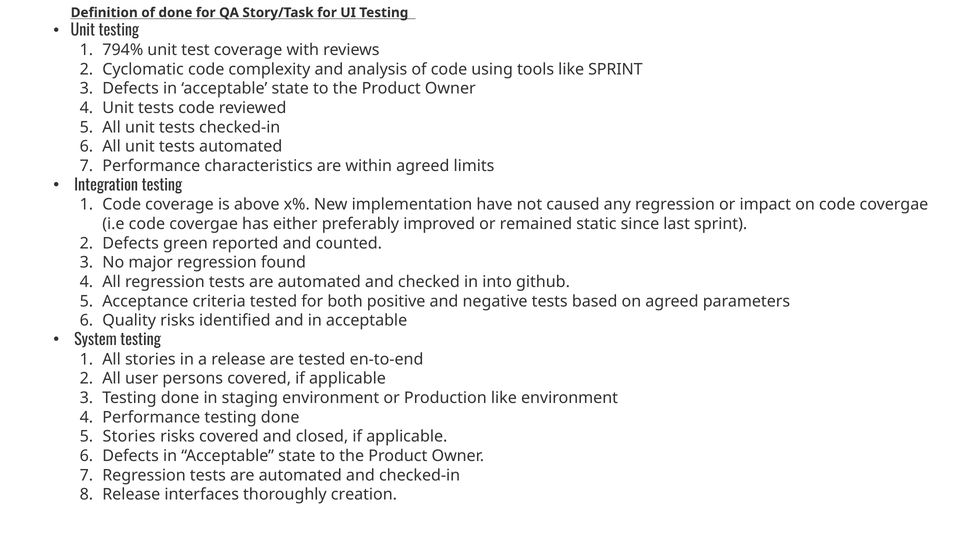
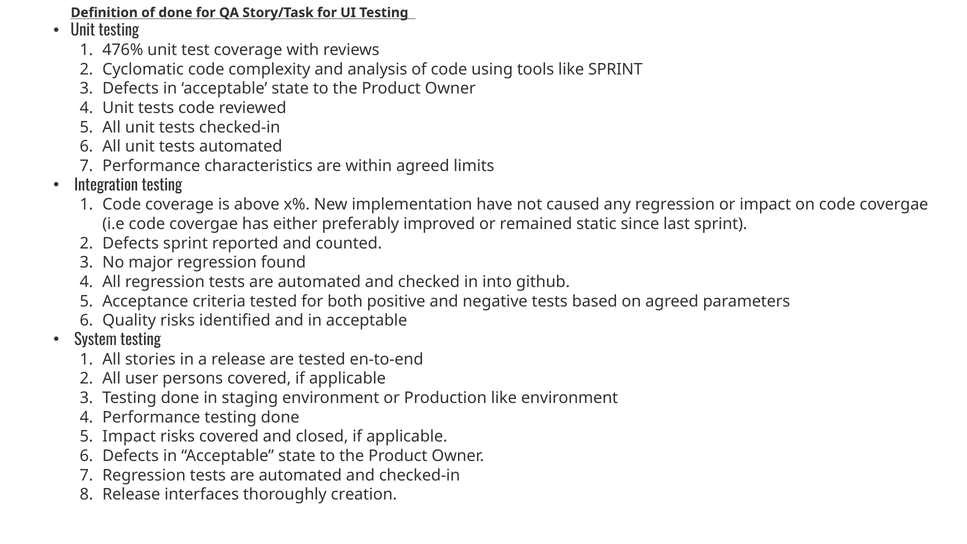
794%: 794% -> 476%
Defects green: green -> sprint
Stories at (129, 437): Stories -> Impact
